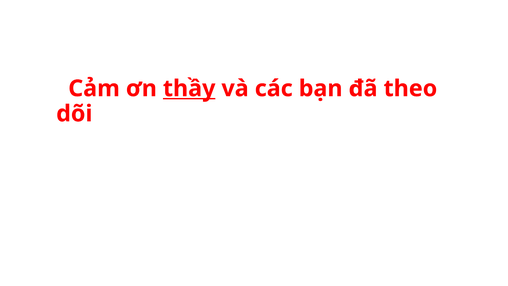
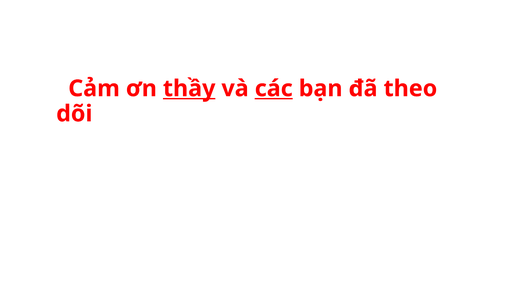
các underline: none -> present
